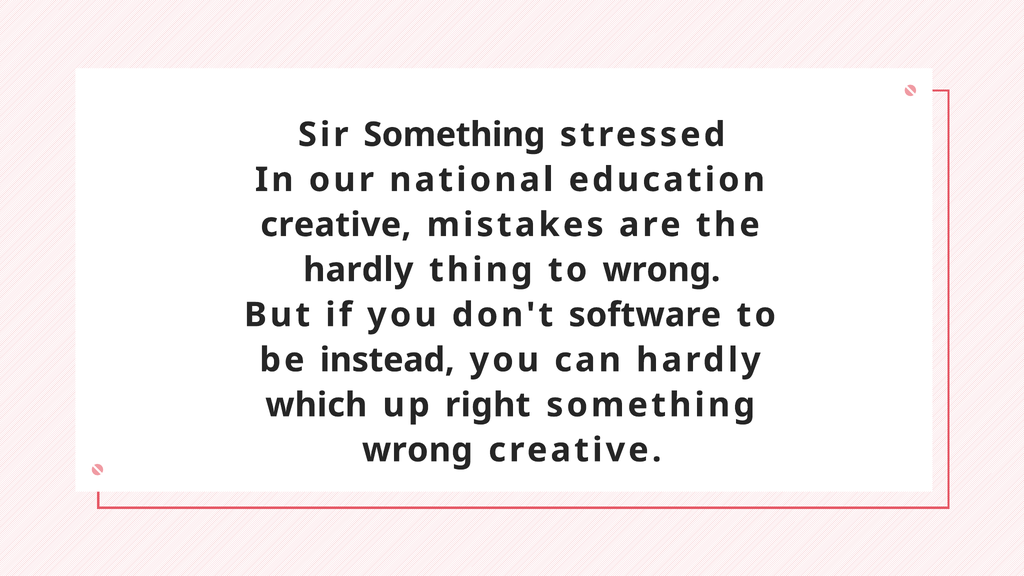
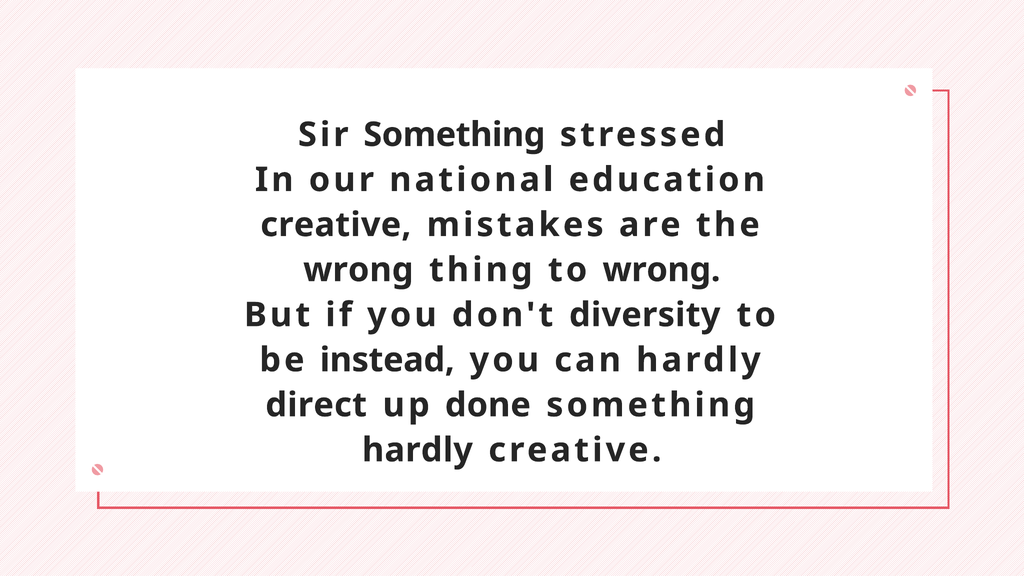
hardly at (358, 270): hardly -> wrong
software: software -> diversity
which: which -> direct
right: right -> done
wrong at (417, 450): wrong -> hardly
